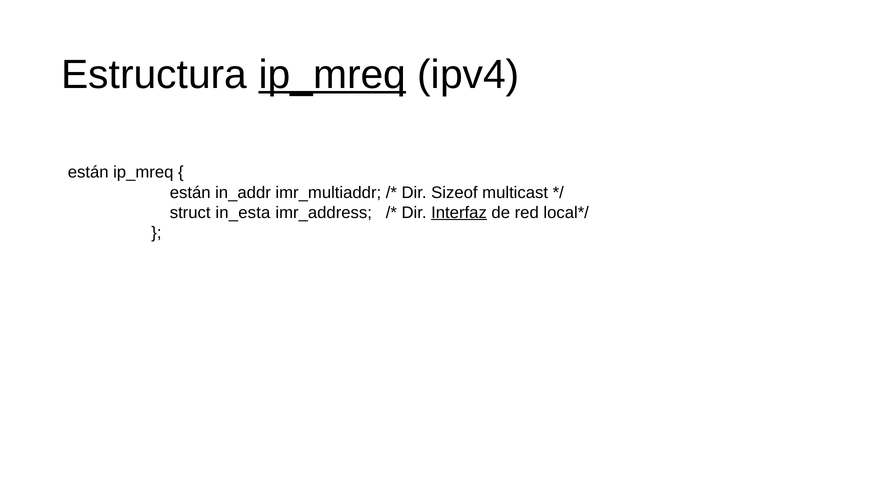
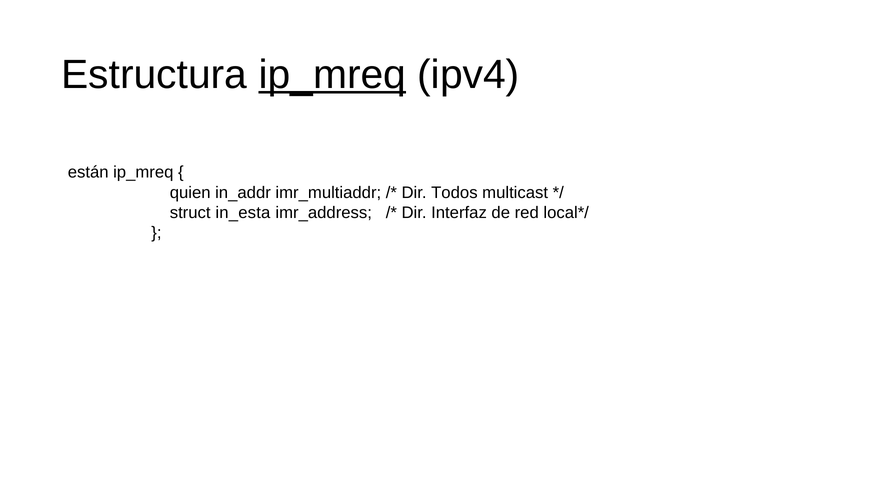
están at (190, 193): están -> quien
Sizeof: Sizeof -> Todos
Interfaz underline: present -> none
